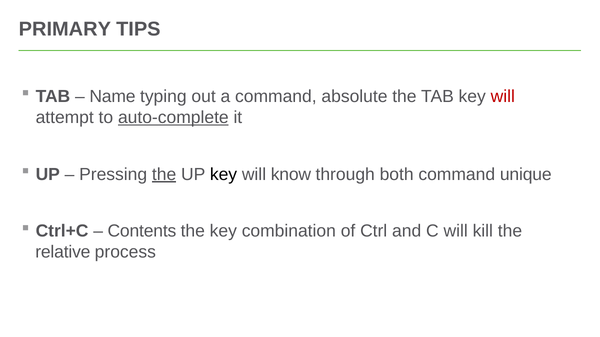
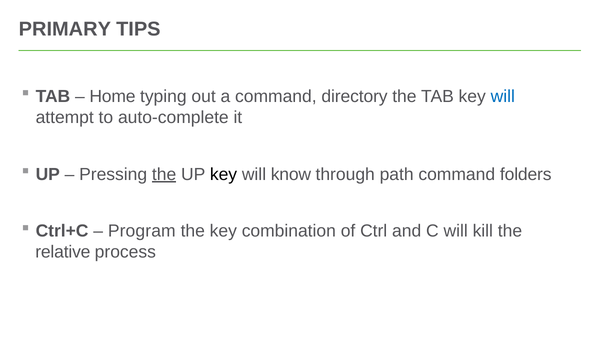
Name: Name -> Home
absolute: absolute -> directory
will at (503, 96) colour: red -> blue
auto-complete underline: present -> none
both: both -> path
unique: unique -> folders
Contents: Contents -> Program
